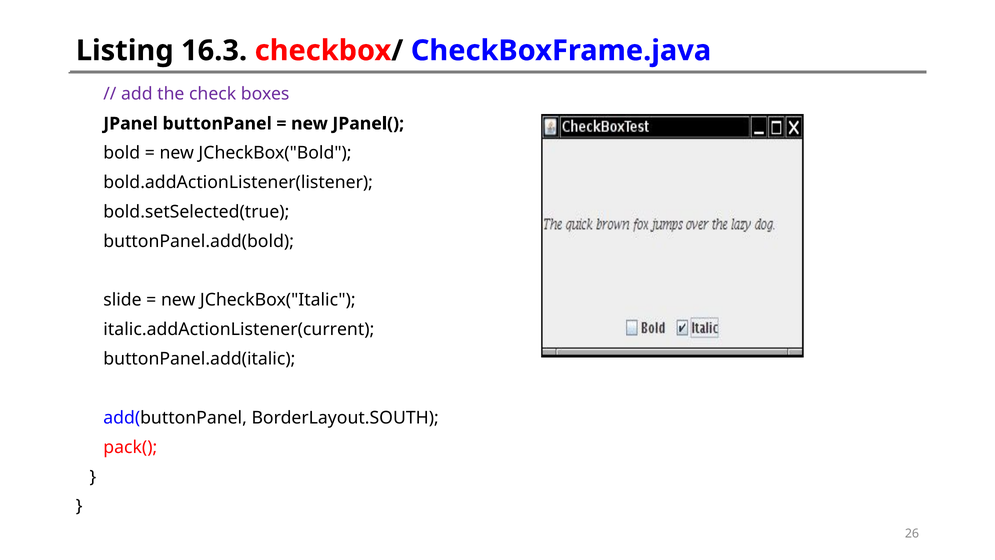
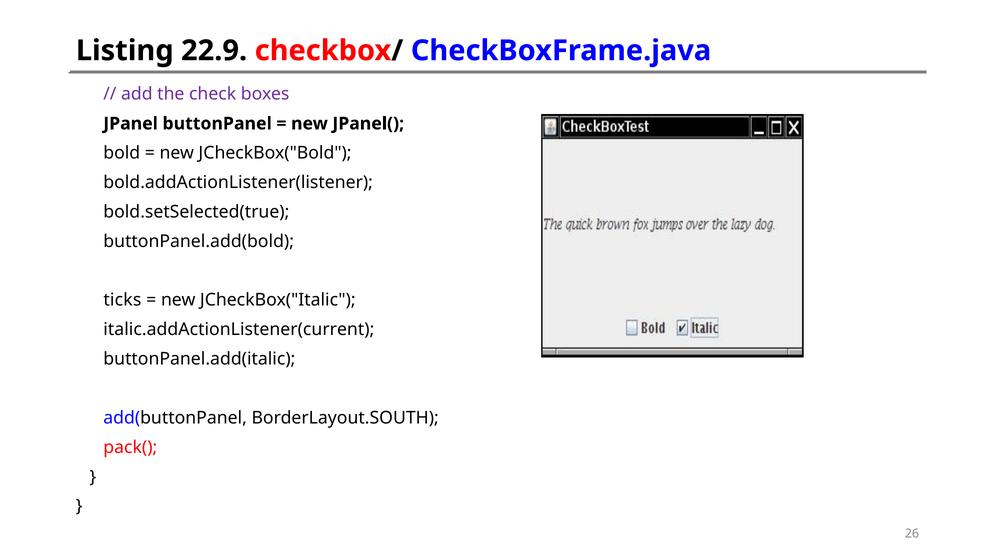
16.3: 16.3 -> 22.9
slide: slide -> ticks
